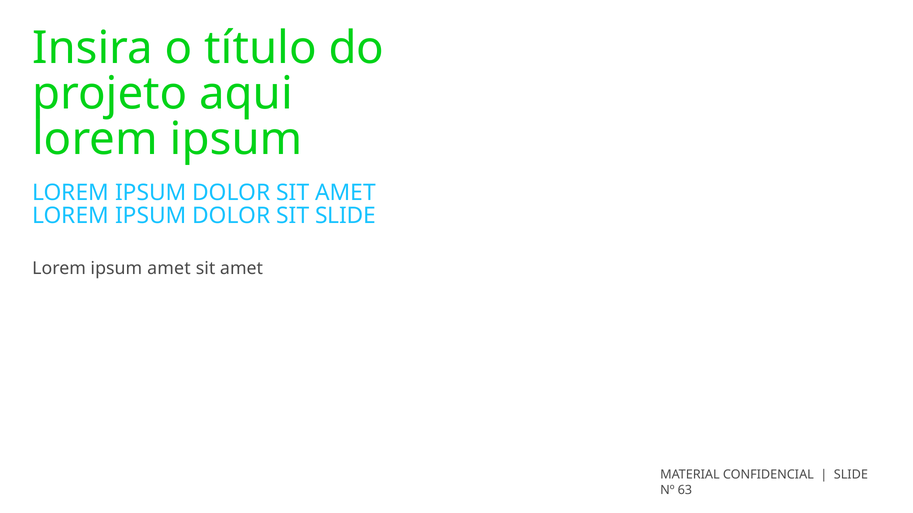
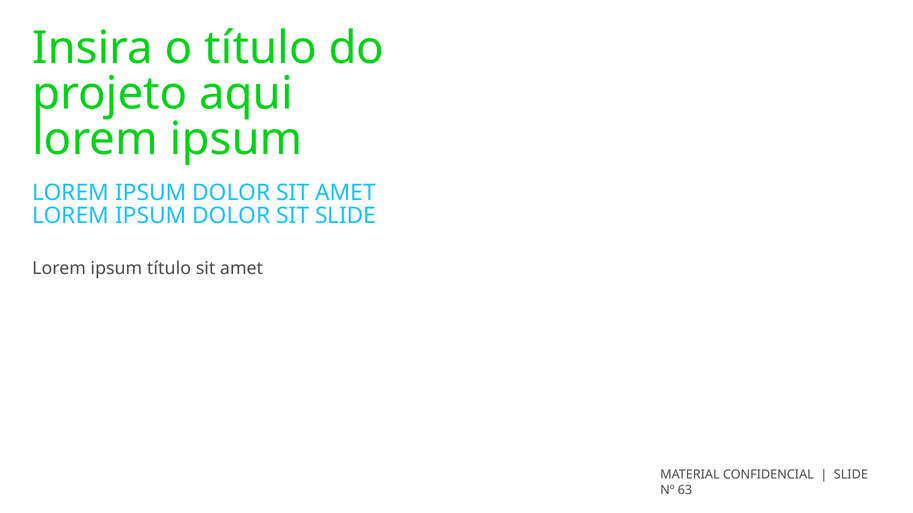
ipsum amet: amet -> título
